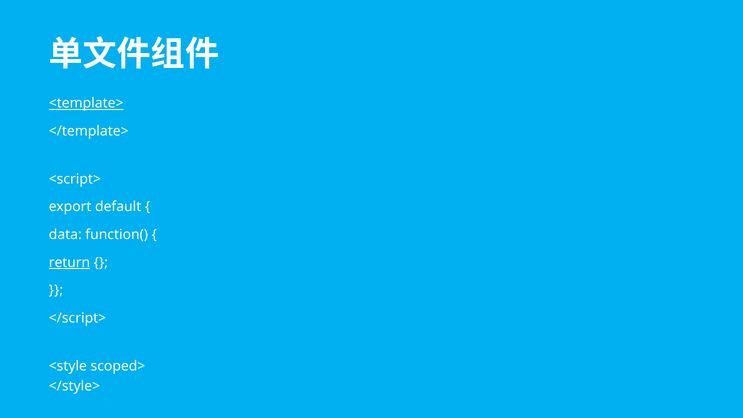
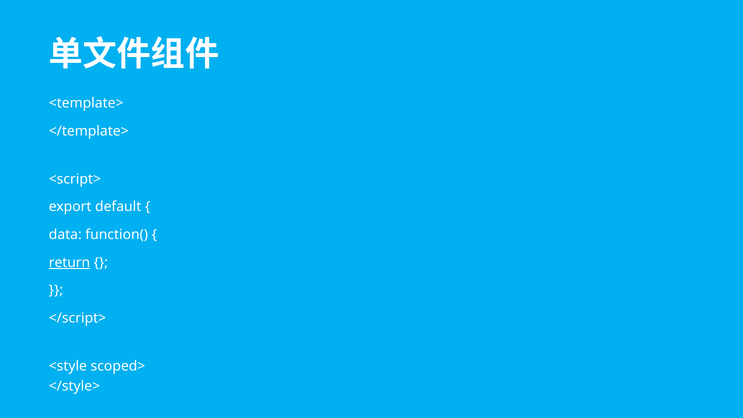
<template> underline: present -> none
